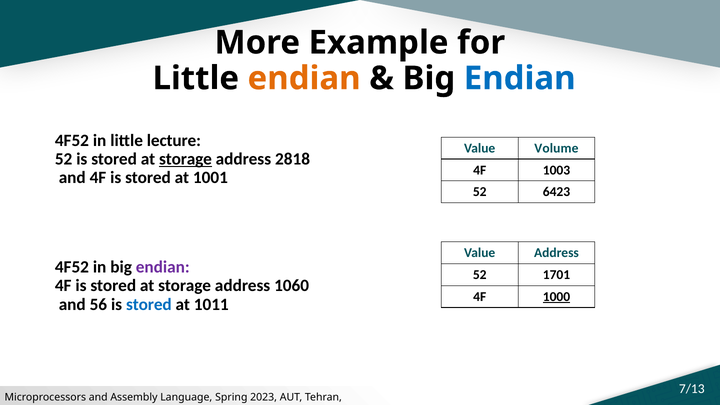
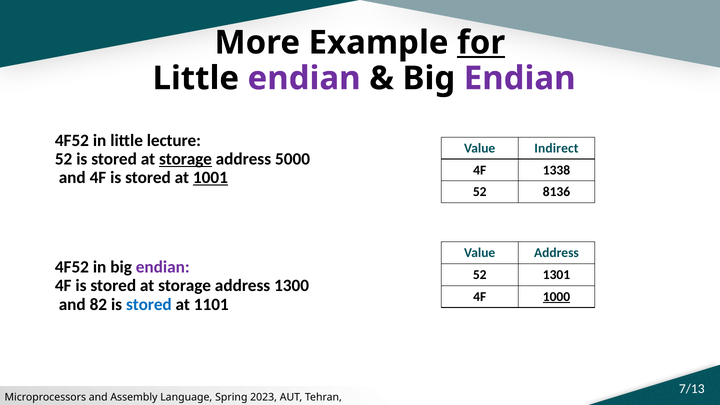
for underline: none -> present
endian at (304, 78) colour: orange -> purple
Endian at (520, 78) colour: blue -> purple
Volume: Volume -> Indirect
2818: 2818 -> 5000
1003: 1003 -> 1338
1001 underline: none -> present
6423: 6423 -> 8136
1701: 1701 -> 1301
1060: 1060 -> 1300
56: 56 -> 82
1011: 1011 -> 1101
